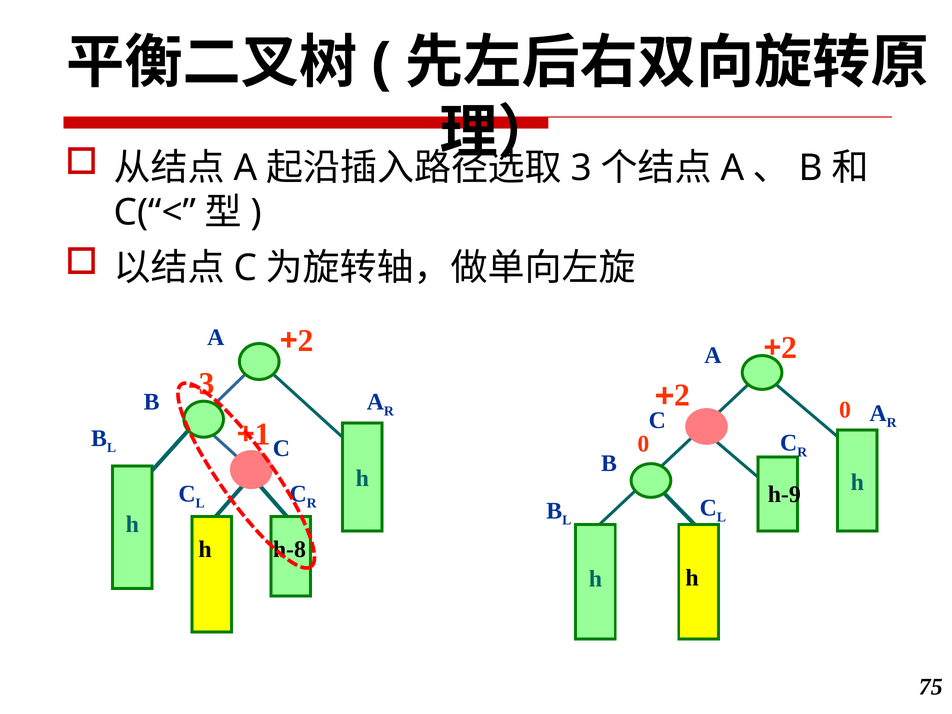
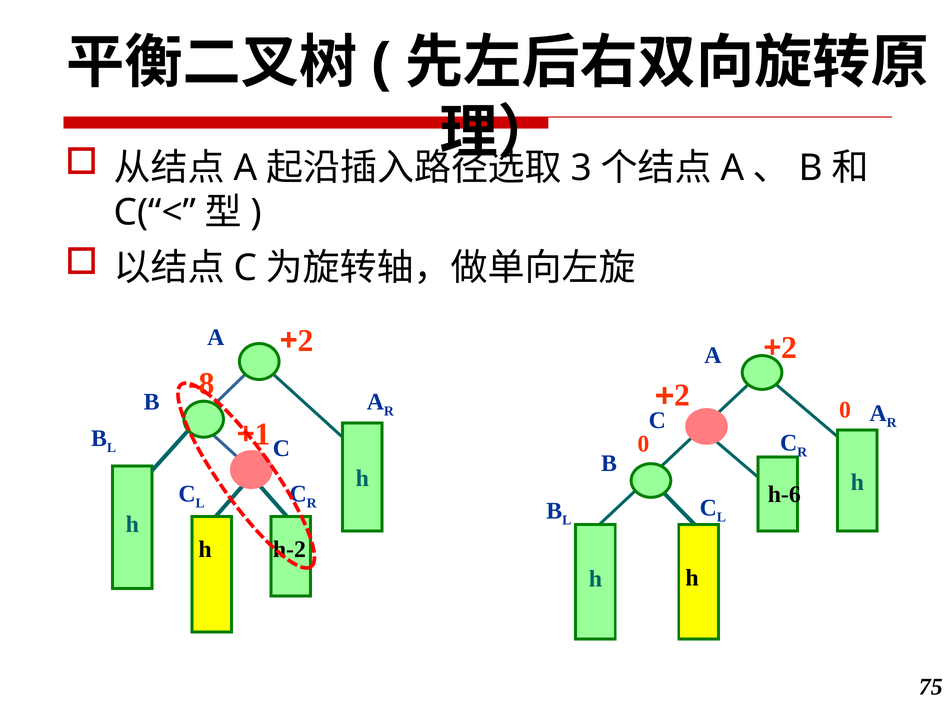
-3: -3 -> -8
h-9: h-9 -> h-6
h-8: h-8 -> h-2
